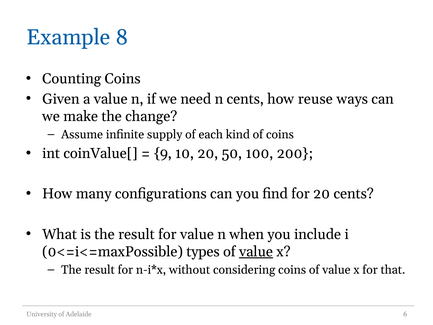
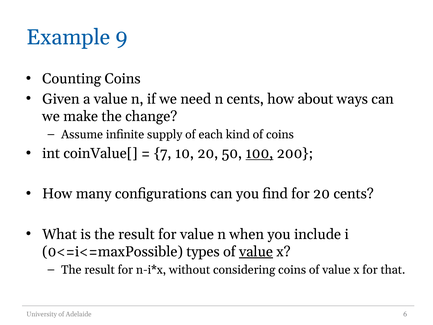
8: 8 -> 9
reuse: reuse -> about
9: 9 -> 7
100 underline: none -> present
